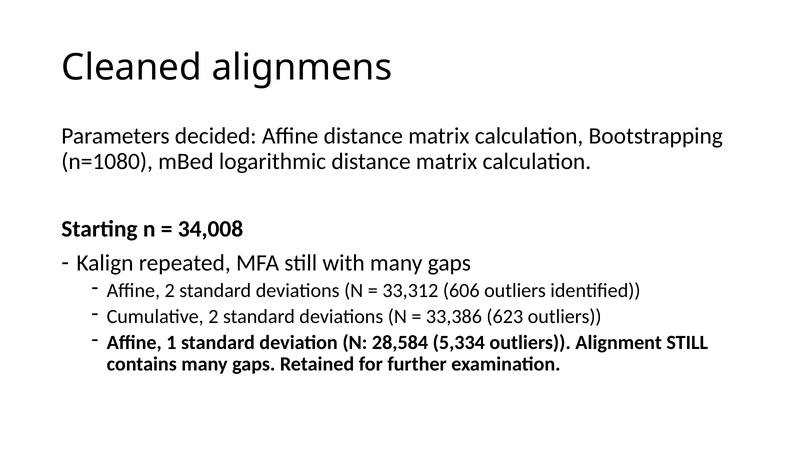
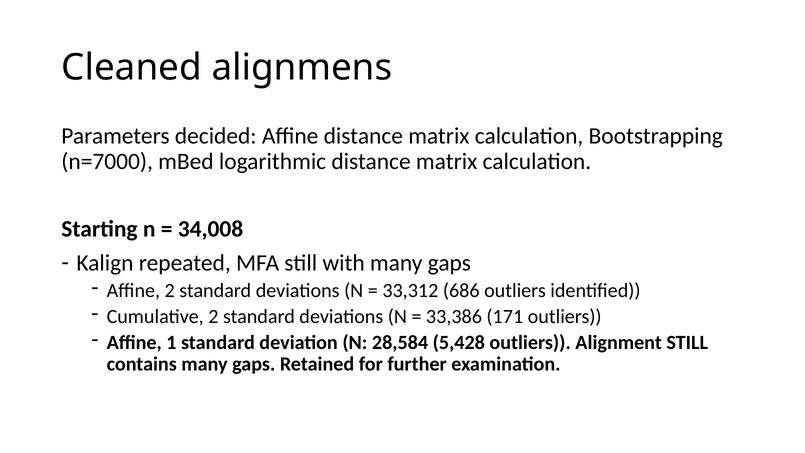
n=1080: n=1080 -> n=7000
606: 606 -> 686
623: 623 -> 171
5,334: 5,334 -> 5,428
